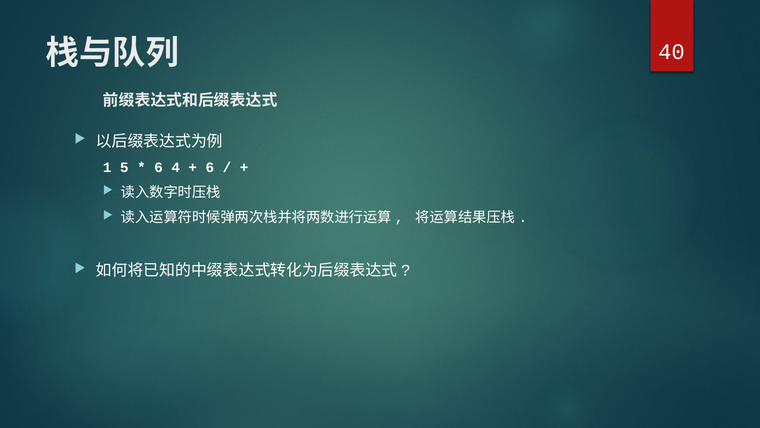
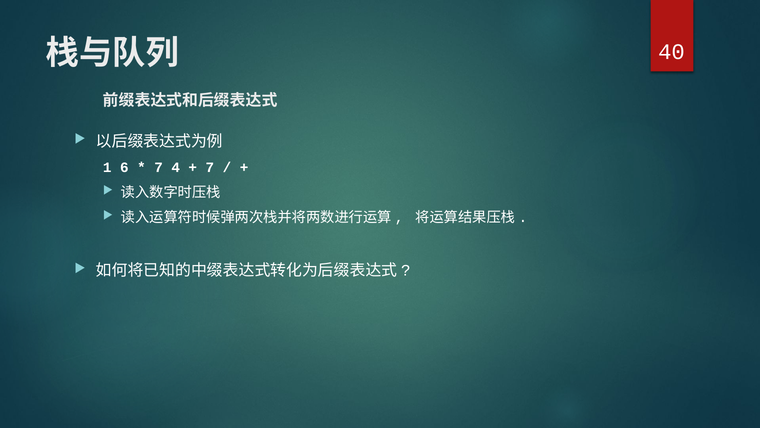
5: 5 -> 6
6 at (159, 167): 6 -> 7
6 at (210, 167): 6 -> 7
